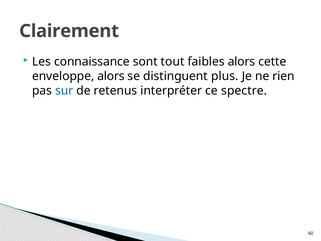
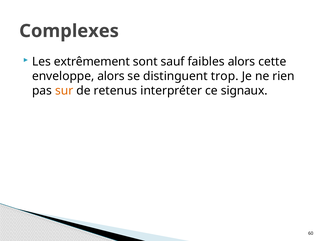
Clairement: Clairement -> Complexes
connaissance: connaissance -> extrêmement
tout: tout -> sauf
plus: plus -> trop
sur colour: blue -> orange
spectre: spectre -> signaux
